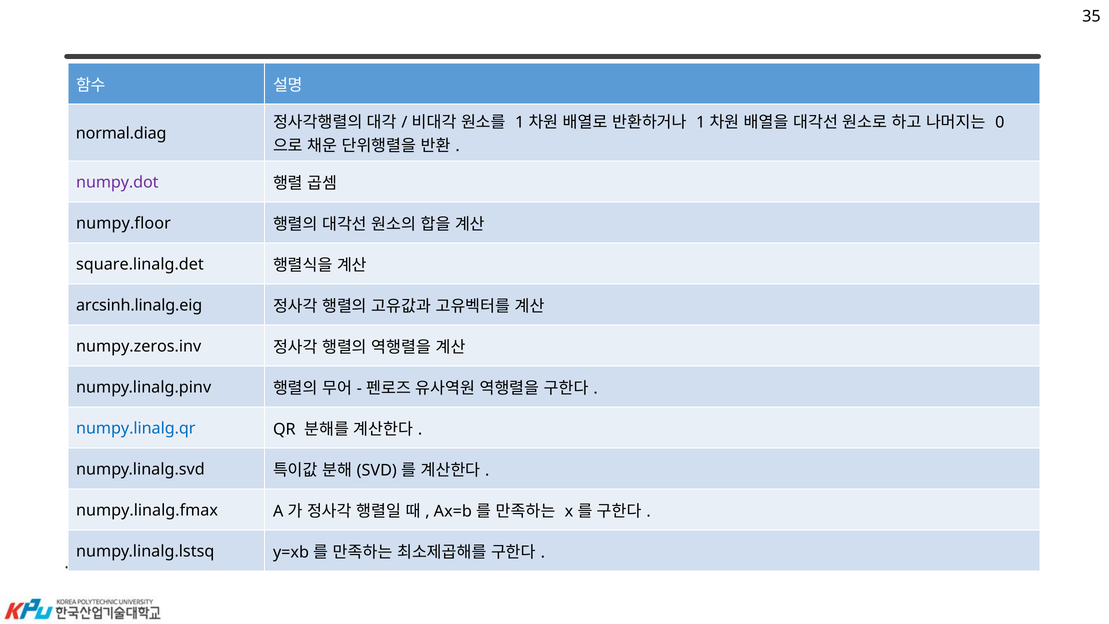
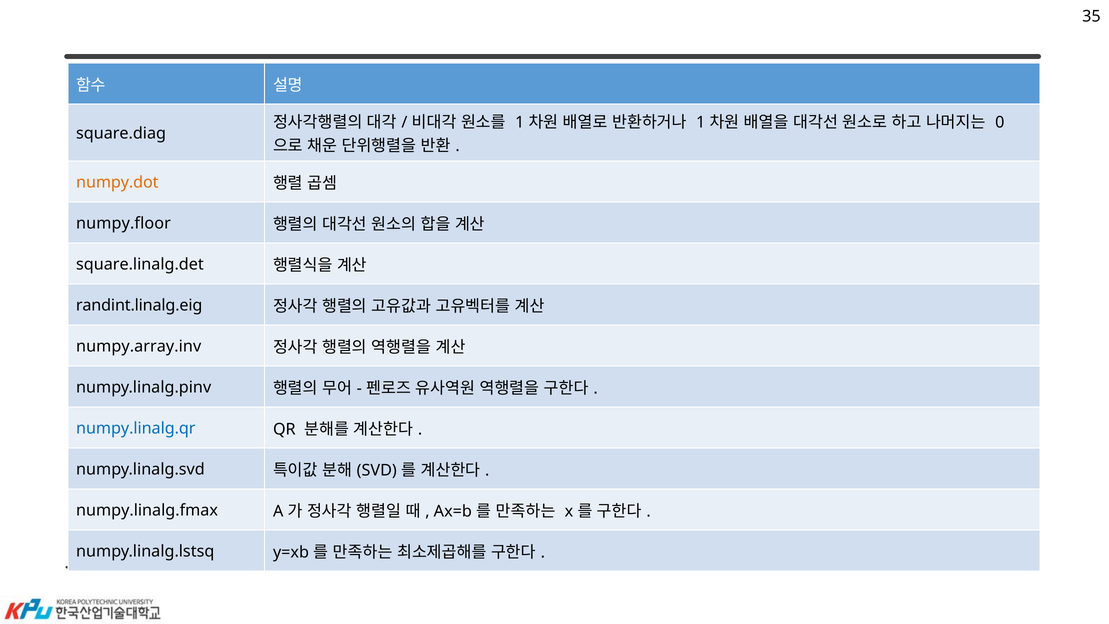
normal.diag: normal.diag -> square.diag
numpy.dot colour: purple -> orange
arcsinh.linalg.eig: arcsinh.linalg.eig -> randint.linalg.eig
numpy.zeros.inv: numpy.zeros.inv -> numpy.array.inv
